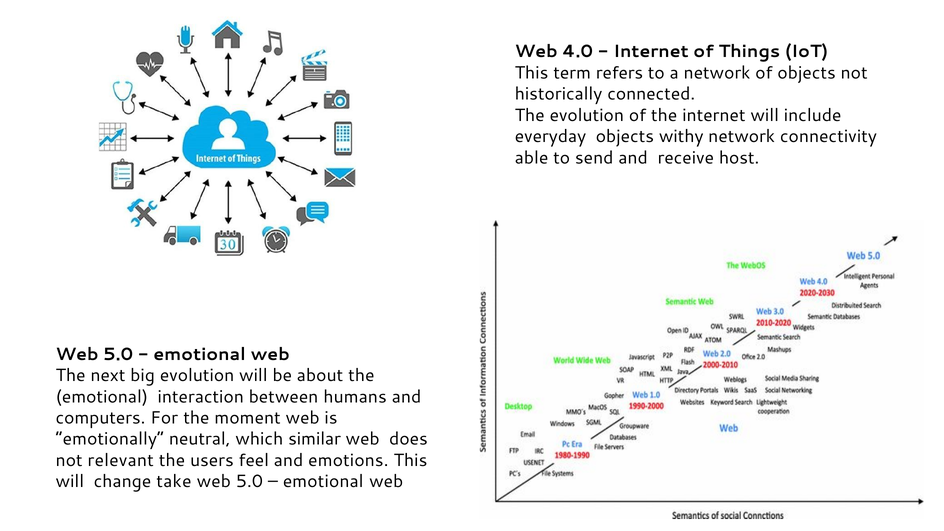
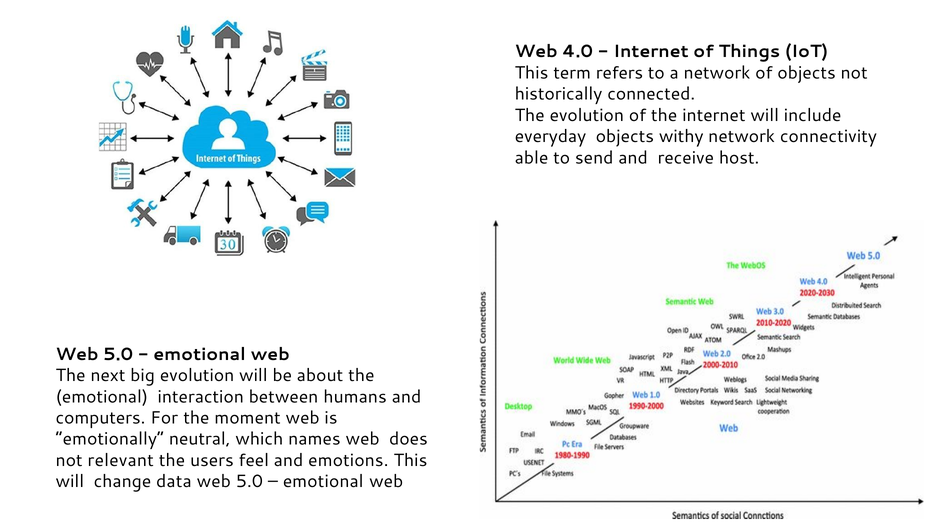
similar: similar -> names
take: take -> data
